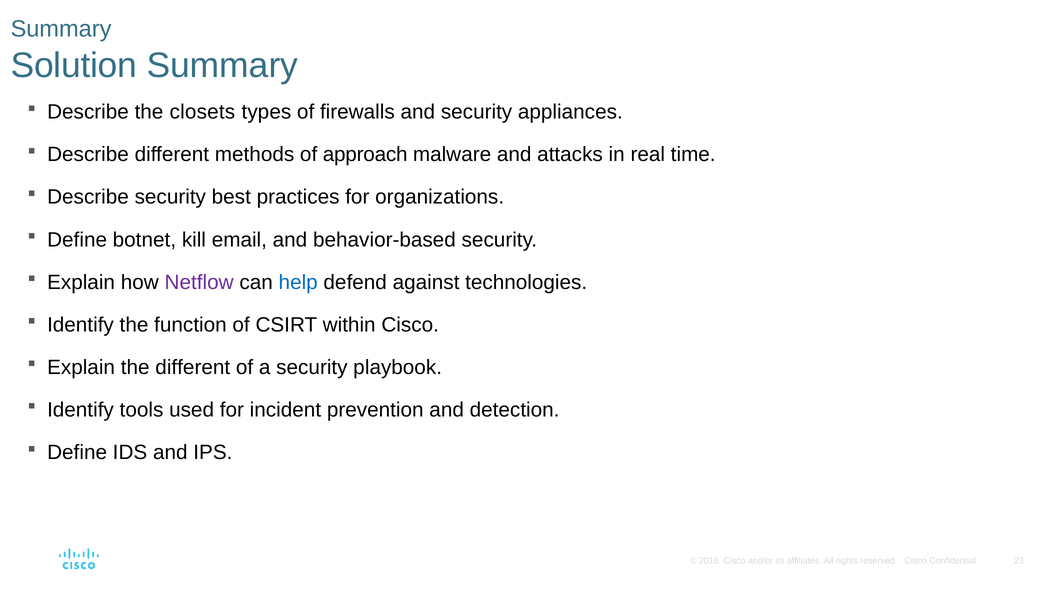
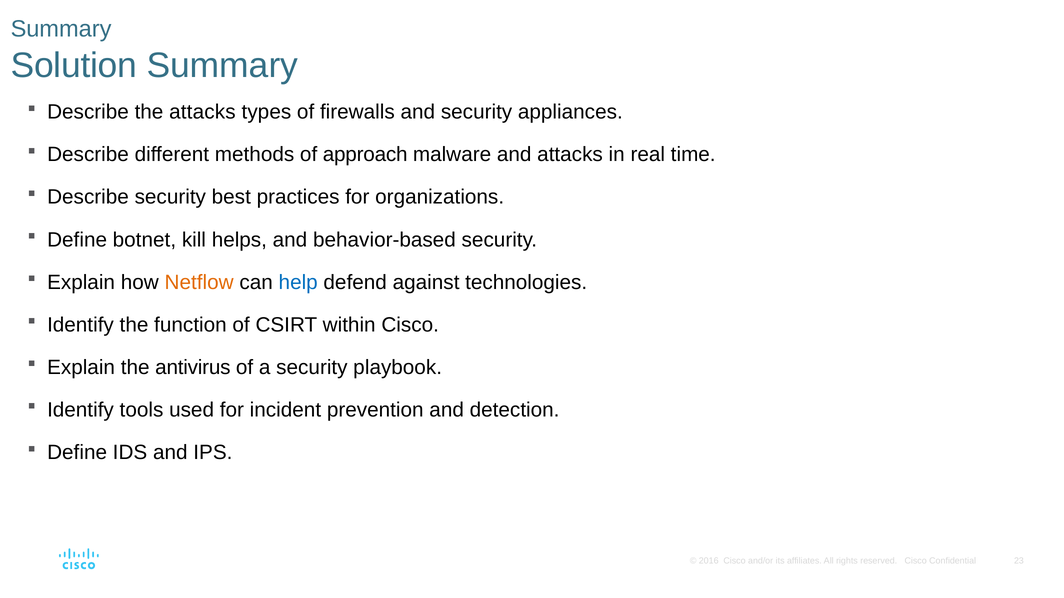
the closets: closets -> attacks
email: email -> helps
Netflow colour: purple -> orange
the different: different -> antivirus
